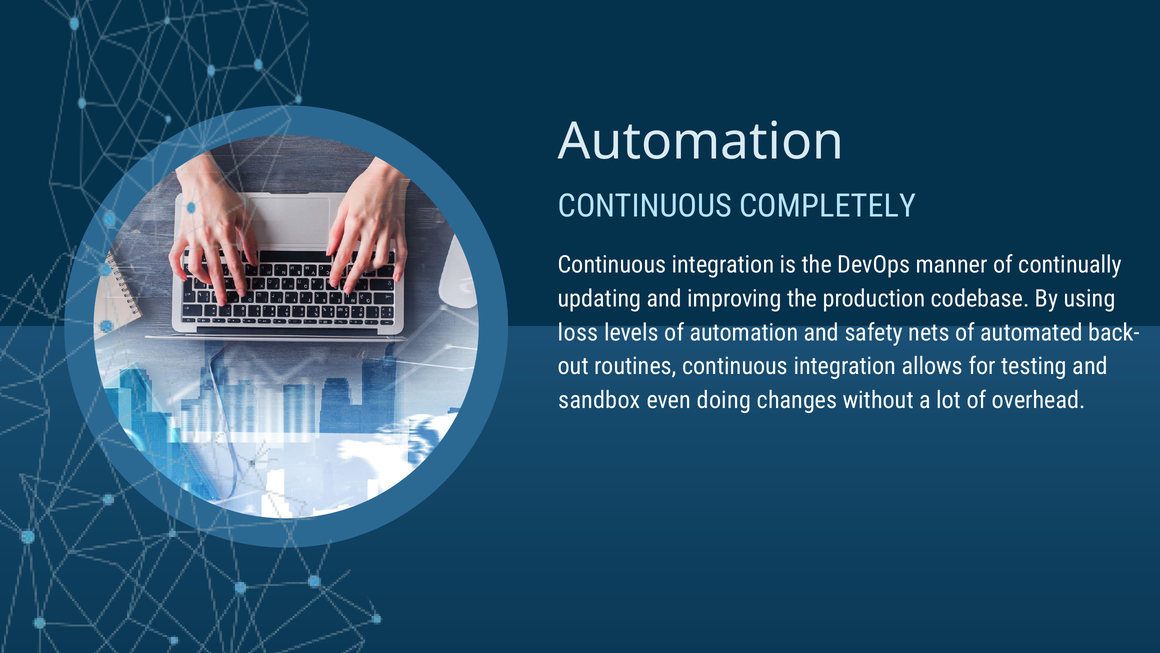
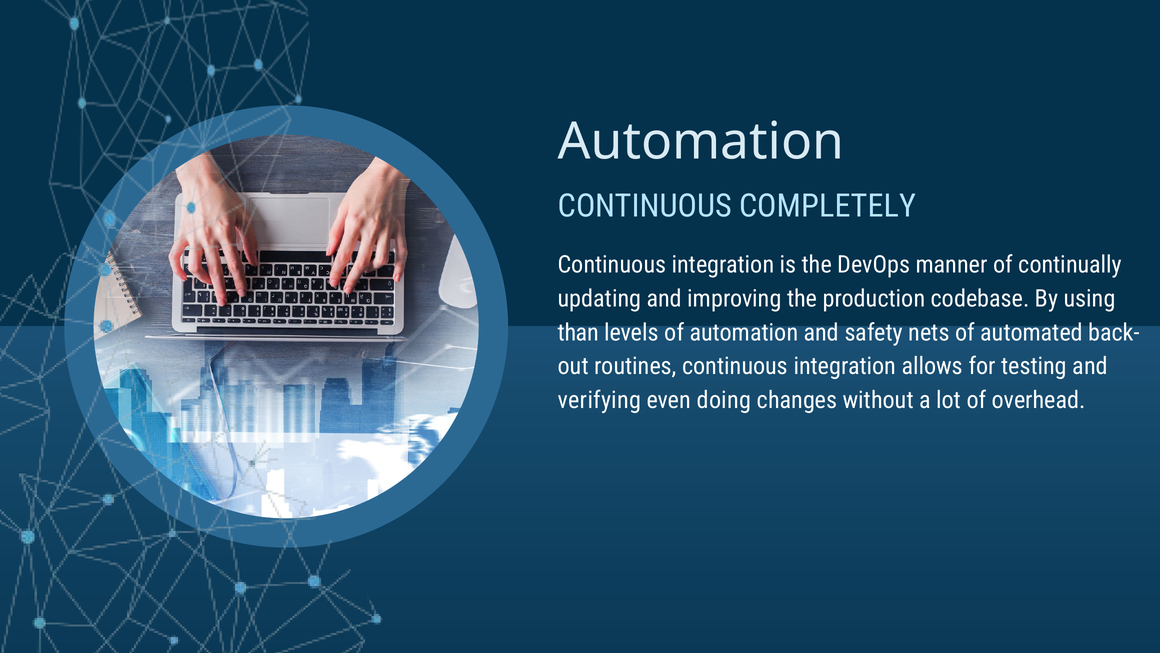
loss: loss -> than
sandbox: sandbox -> verifying
